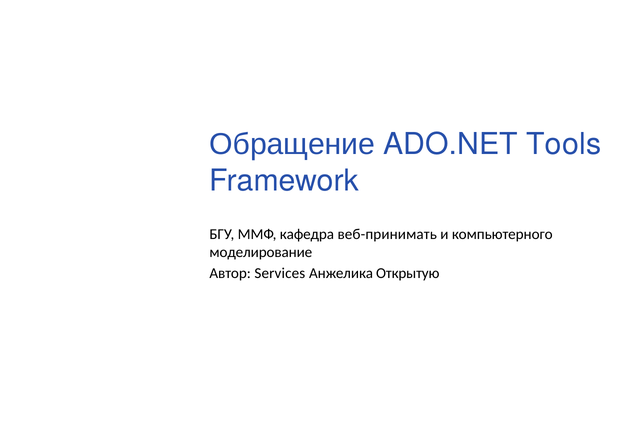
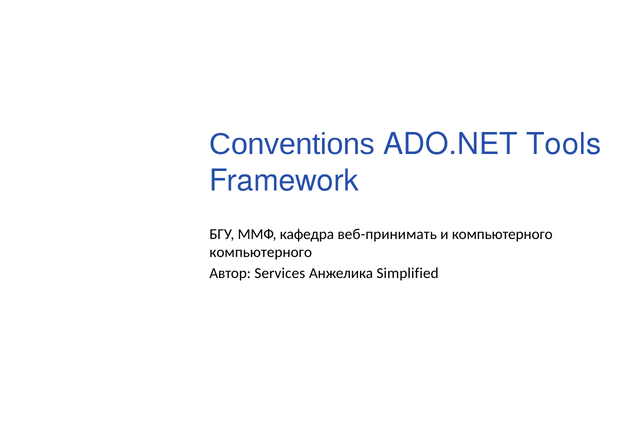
Обращение: Обращение -> Conventions
моделирование at (261, 252): моделирование -> компьютерного
Открытую: Открытую -> Simplified
